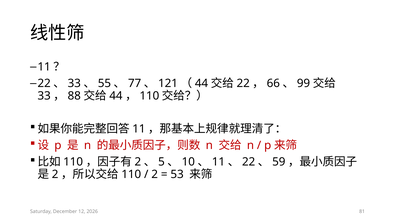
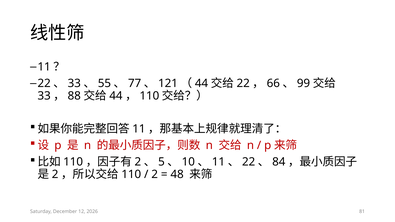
59: 59 -> 84
53: 53 -> 48
